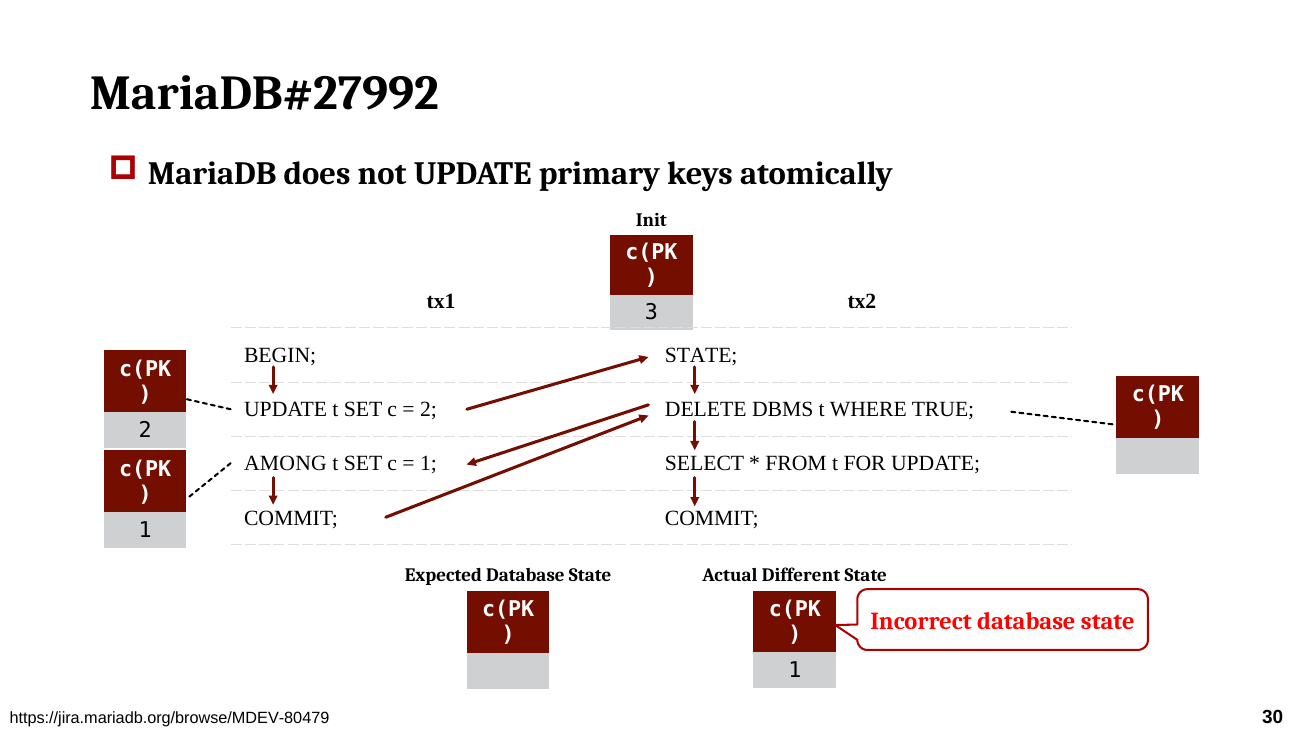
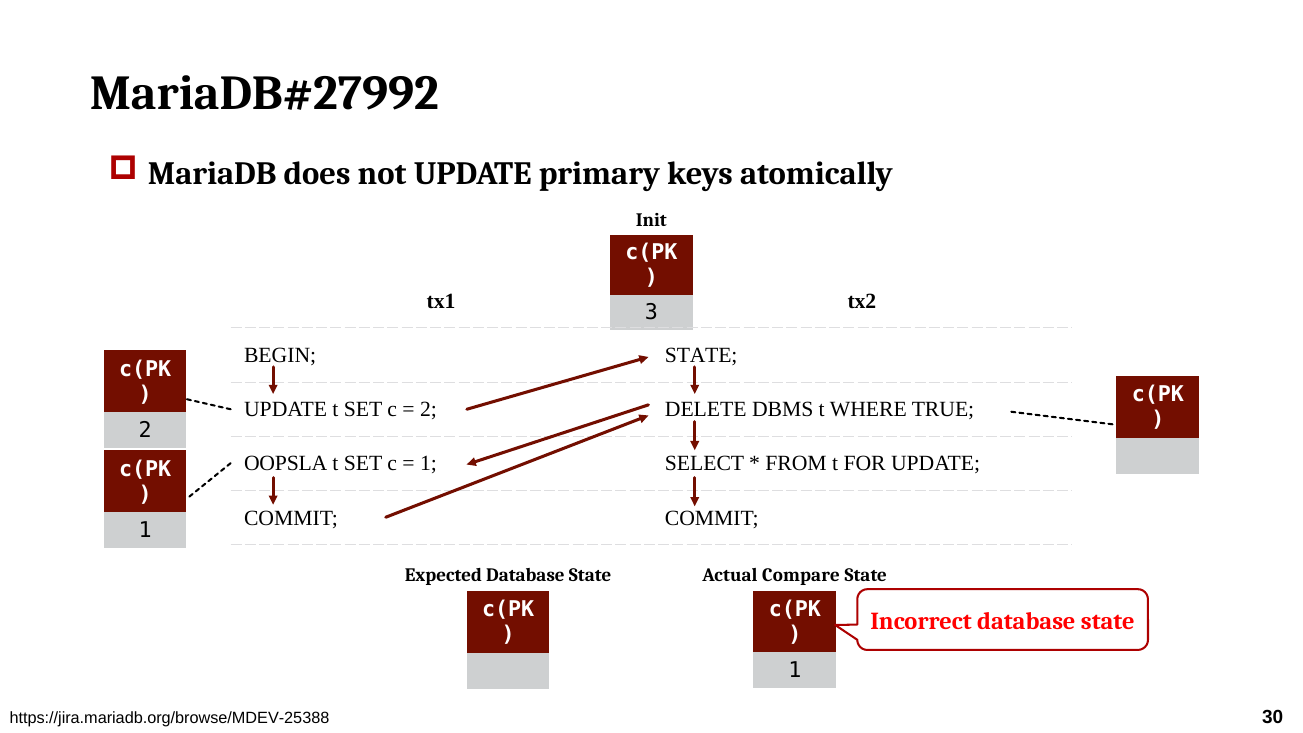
AMONG: AMONG -> OOPSLA
Different: Different -> Compare
https://jira.mariadb.org/browse/MDEV-80479: https://jira.mariadb.org/browse/MDEV-80479 -> https://jira.mariadb.org/browse/MDEV-25388
